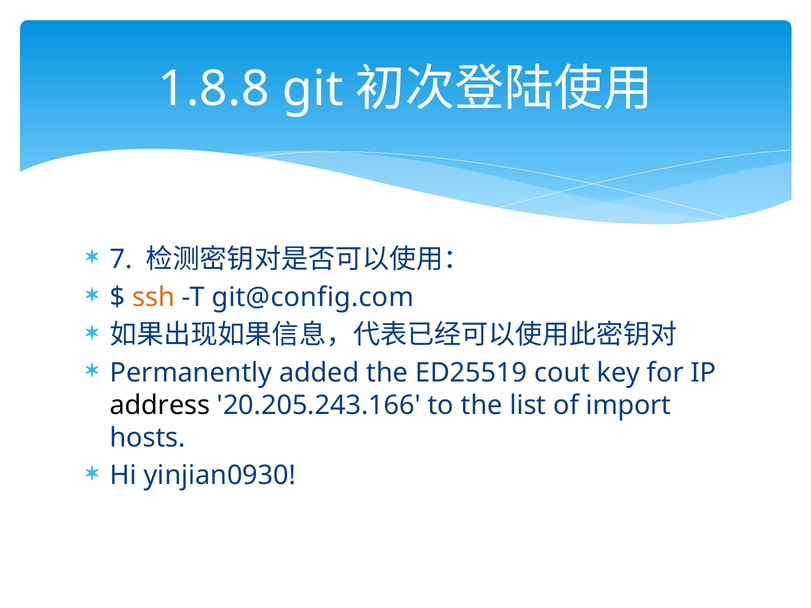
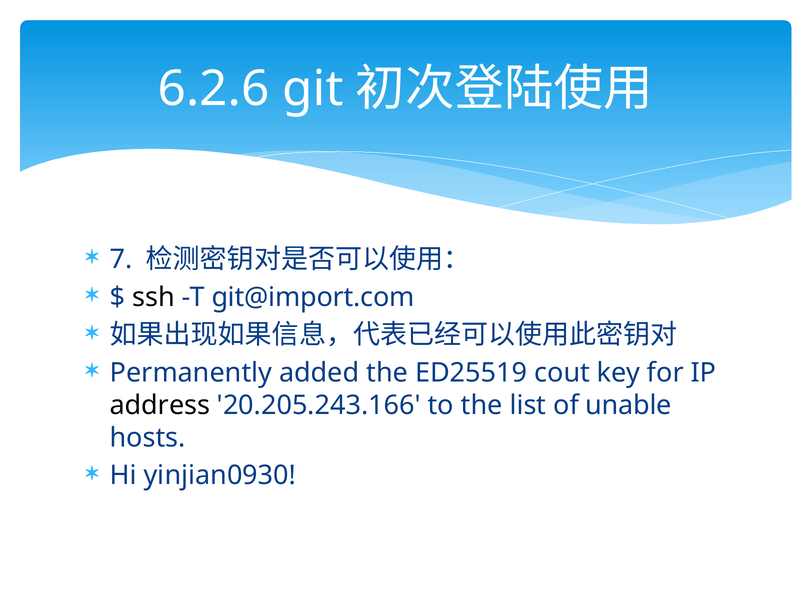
1.8.8: 1.8.8 -> 6.2.6
ssh colour: orange -> black
git@config.com: git@config.com -> git@import.com
import: import -> unable
